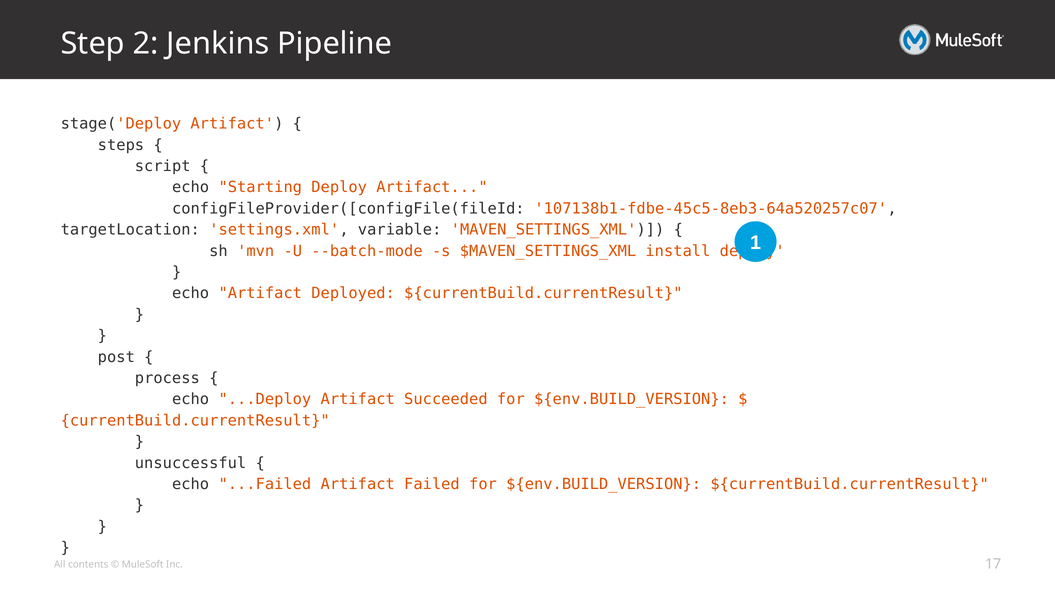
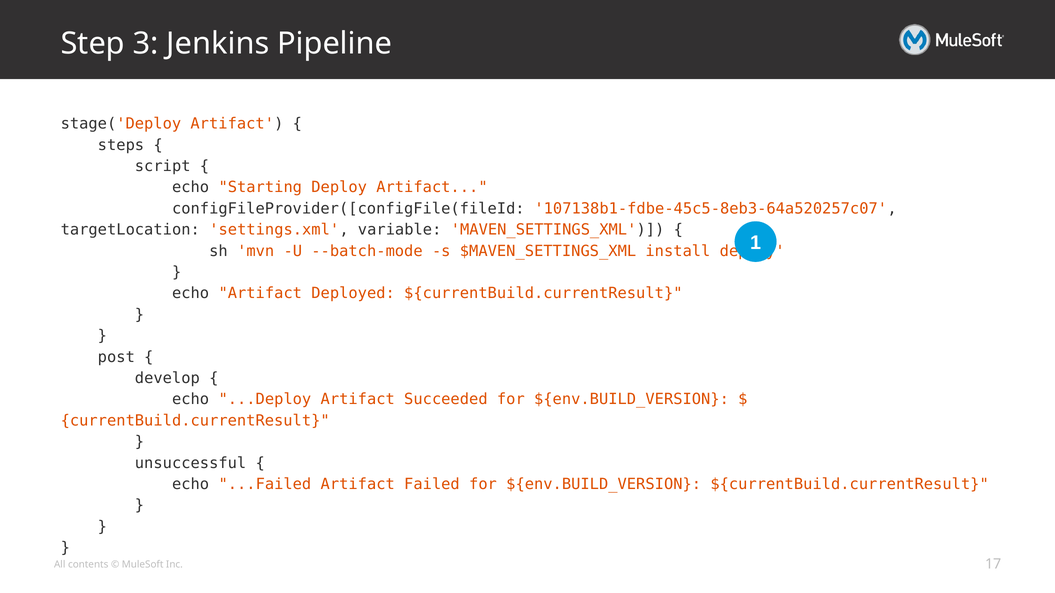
2: 2 -> 3
process: process -> develop
